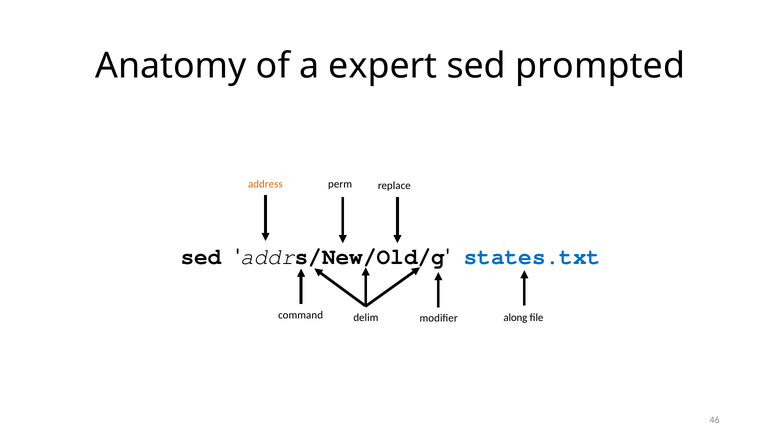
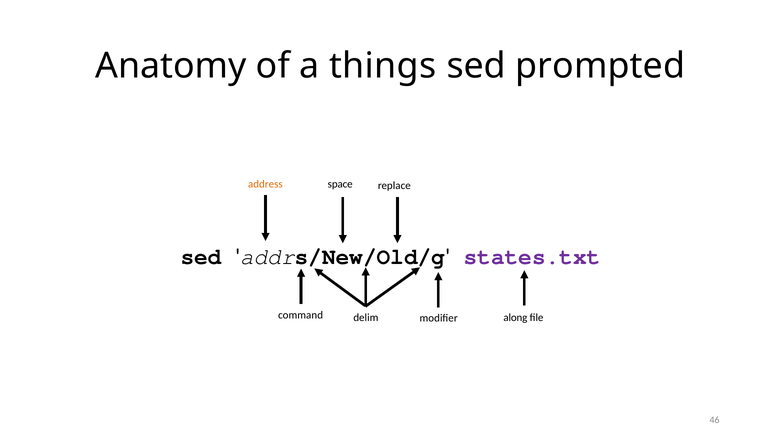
expert: expert -> things
perm: perm -> space
states.txt colour: blue -> purple
